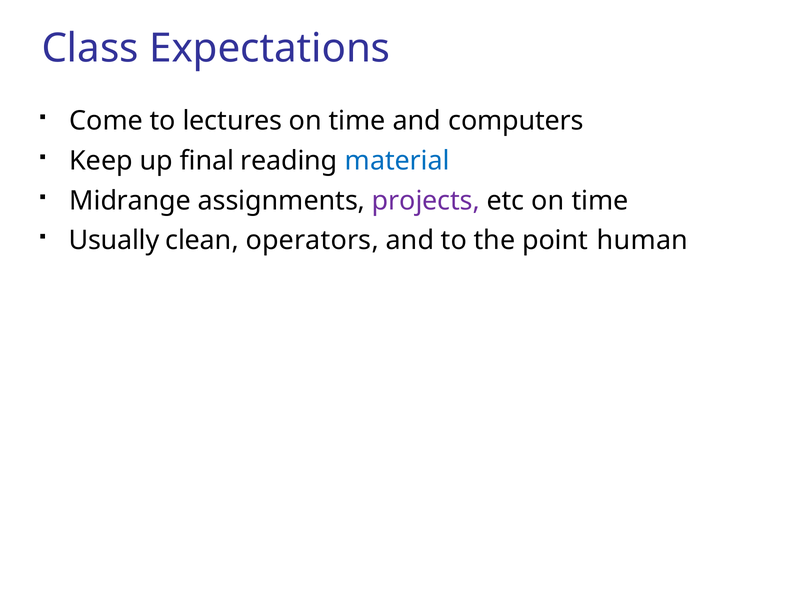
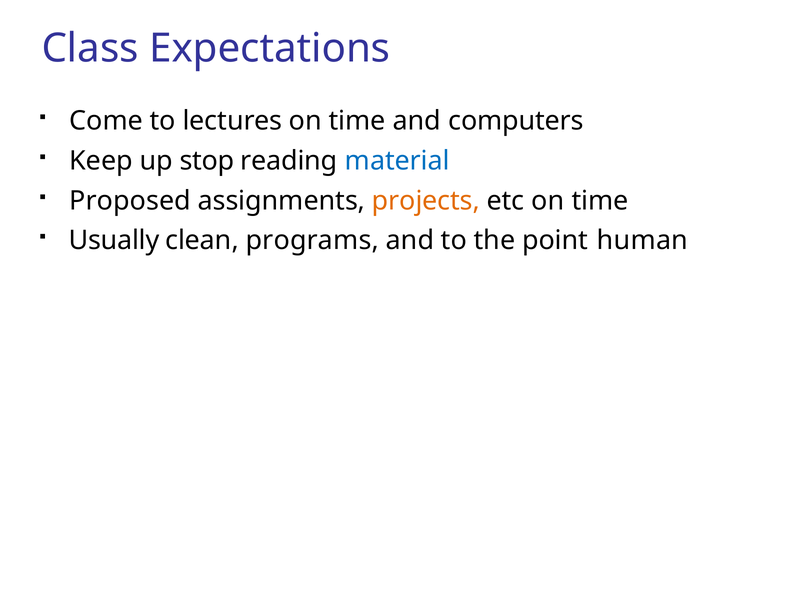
final: final -> stop
Midrange: Midrange -> Proposed
projects colour: purple -> orange
operators: operators -> programs
